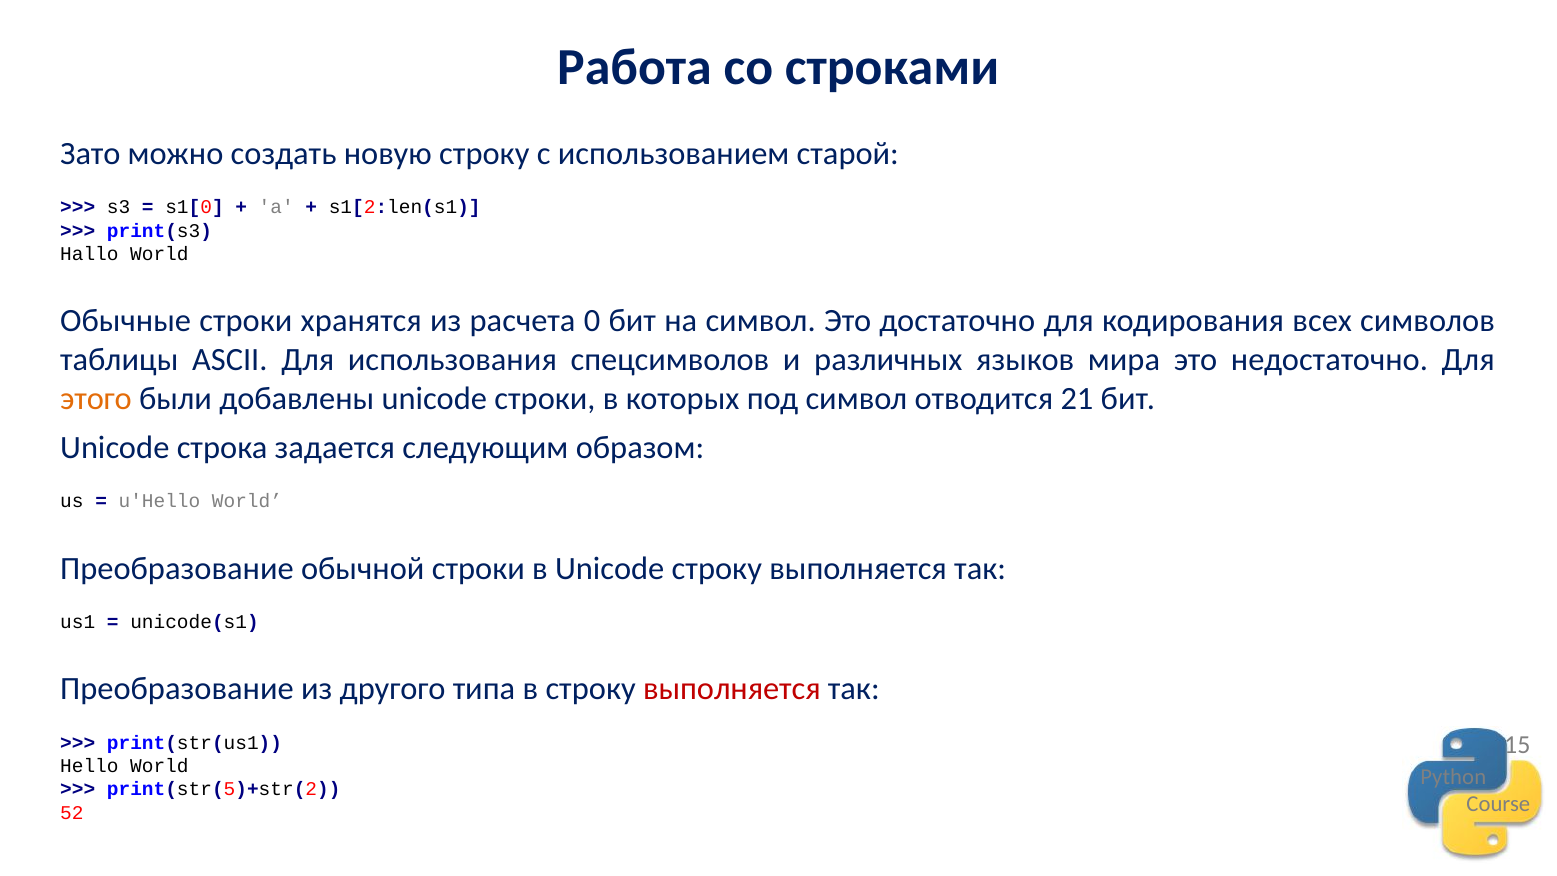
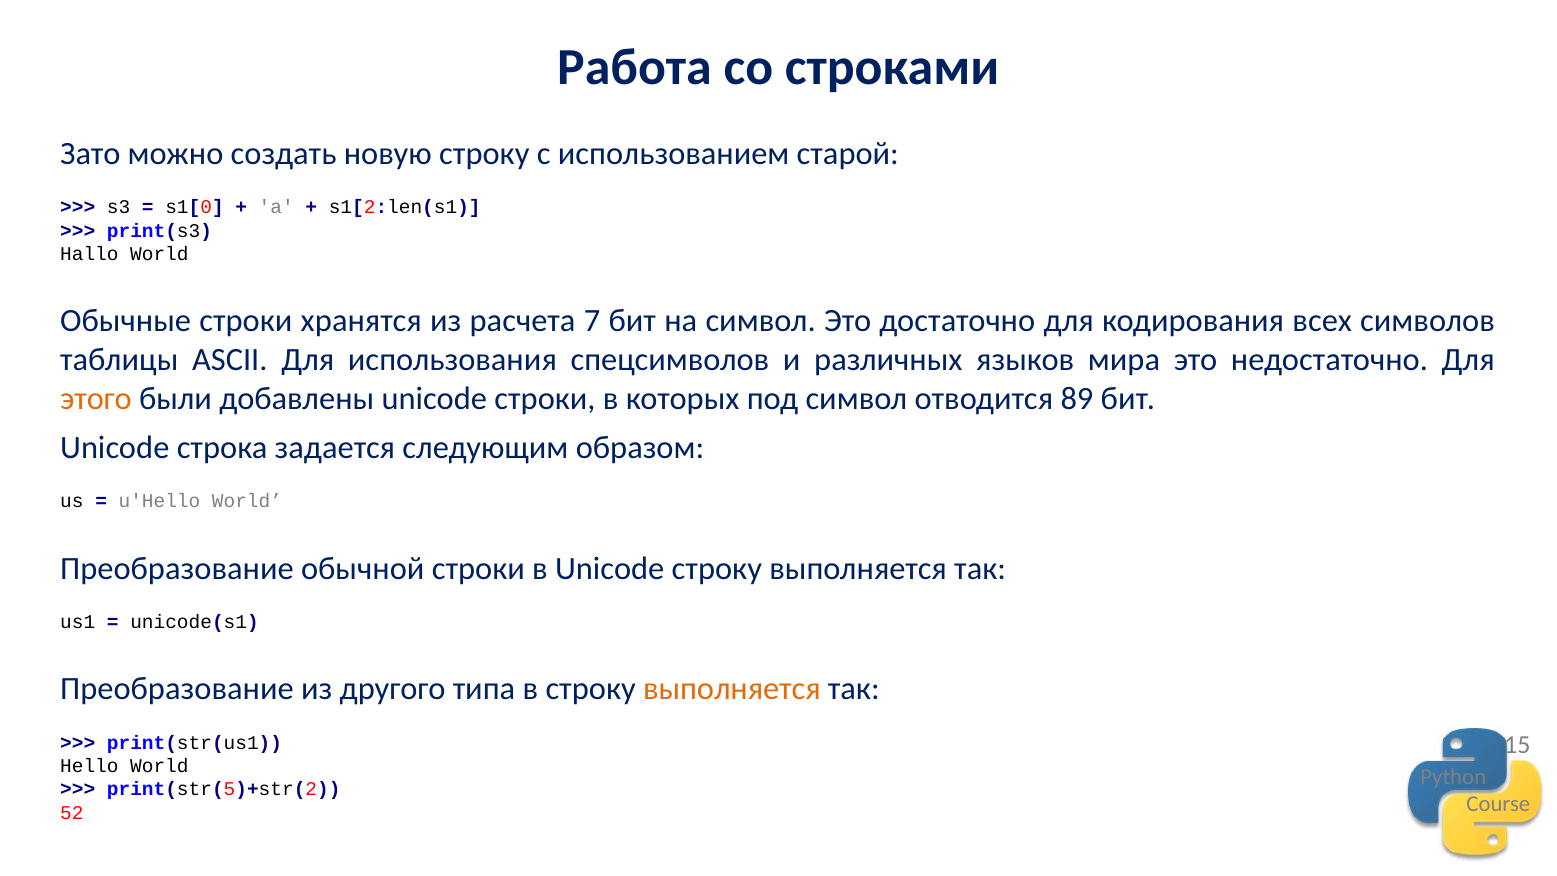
0: 0 -> 7
21: 21 -> 89
выполняется at (732, 689) colour: red -> orange
